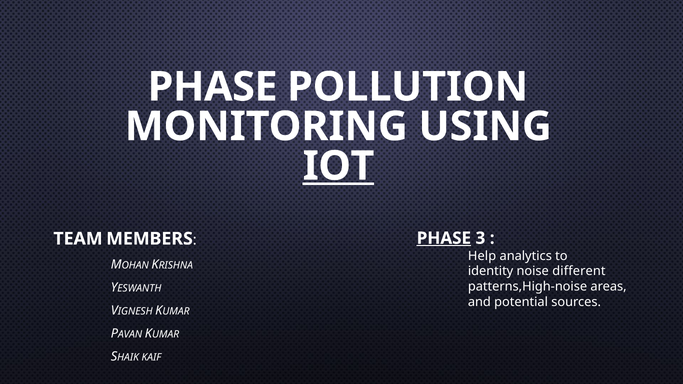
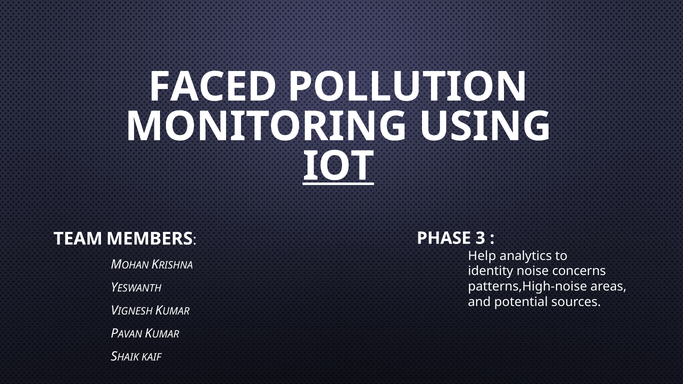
PHASE at (213, 87): PHASE -> FACED
PHASE at (444, 238) underline: present -> none
different: different -> concerns
